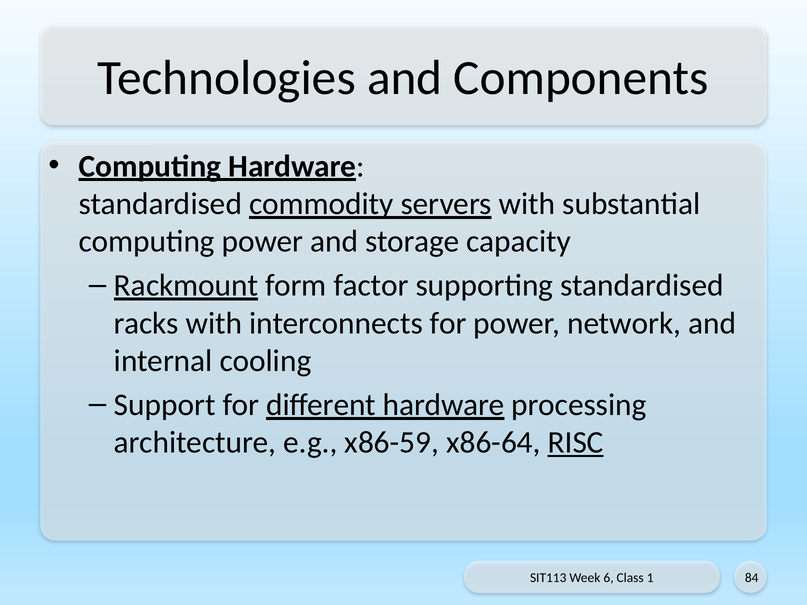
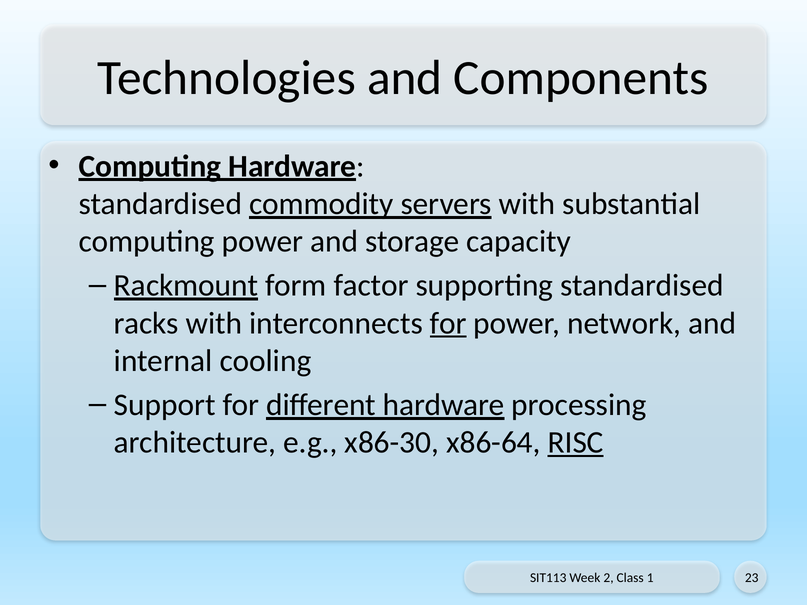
for at (448, 323) underline: none -> present
x86-59: x86-59 -> x86-30
6: 6 -> 2
84: 84 -> 23
